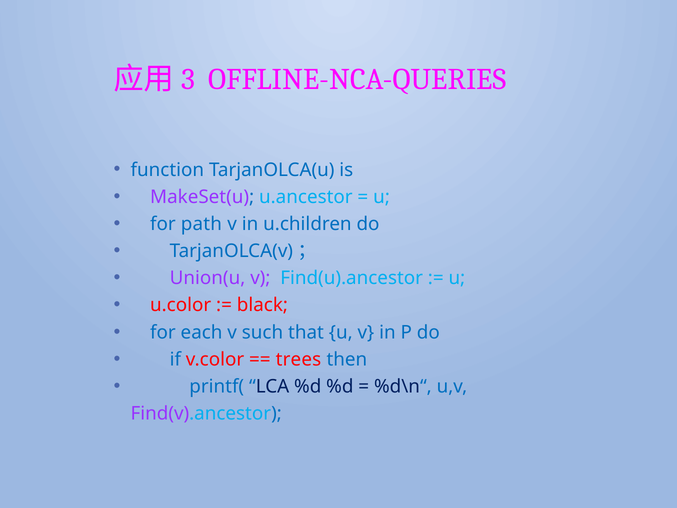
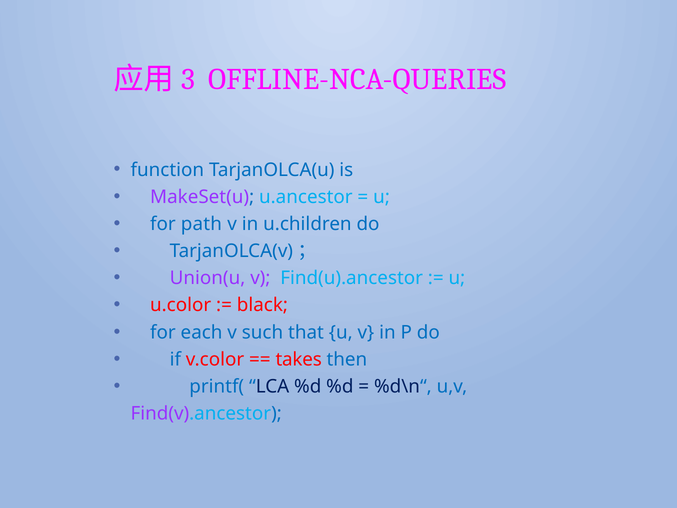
trees: trees -> takes
